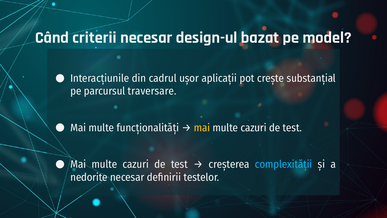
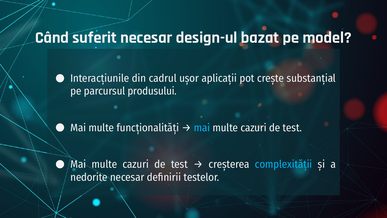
criterii: criterii -> suferit
traversare: traversare -> produsului
mai at (202, 128) colour: yellow -> light blue
